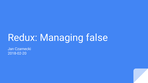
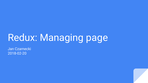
false: false -> page
